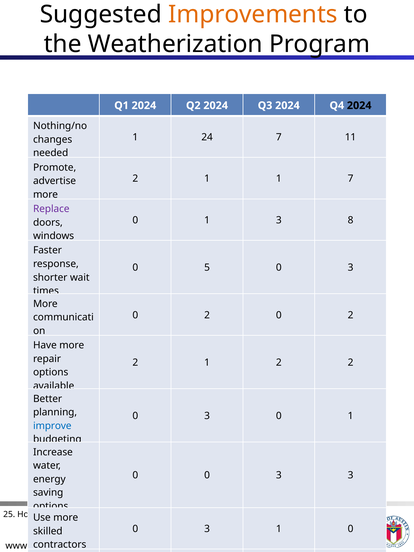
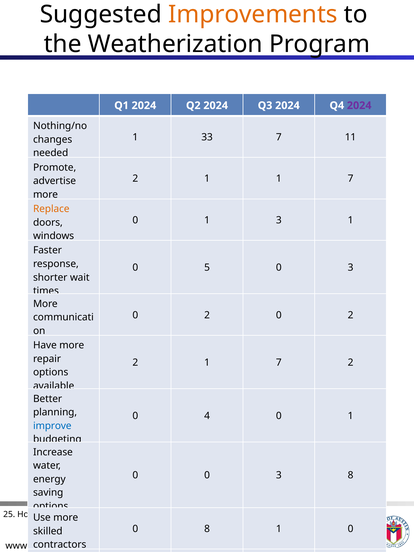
2024 at (359, 106) colour: black -> purple
24: 24 -> 33
Replace colour: purple -> orange
3 8: 8 -> 1
2 1 2: 2 -> 7
3 at (207, 416): 3 -> 4
0 3 3: 3 -> 8
3 at (207, 529): 3 -> 8
